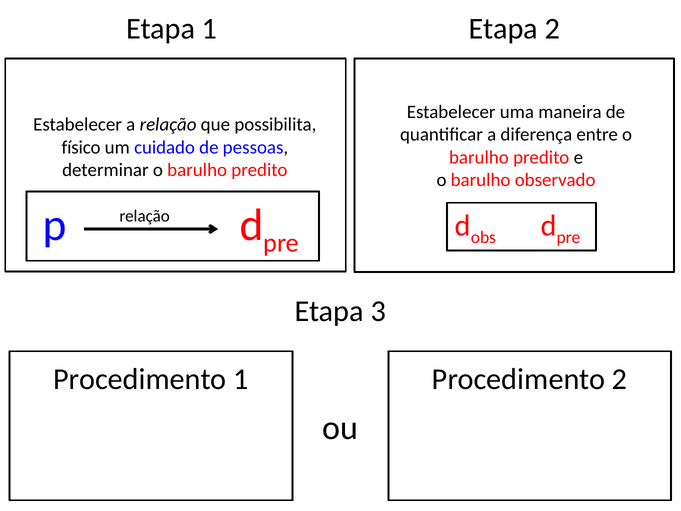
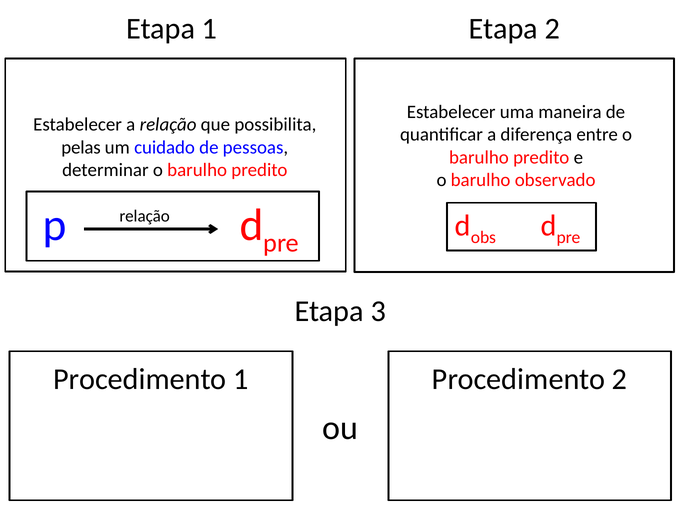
físico: físico -> pelas
